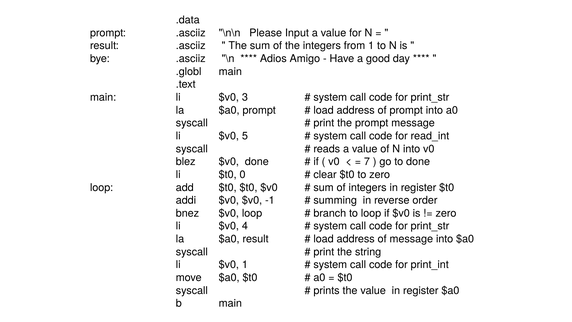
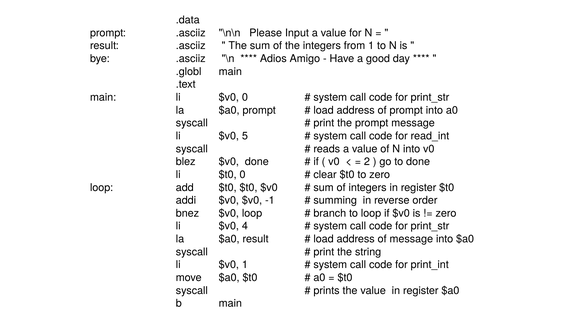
$v0 3: 3 -> 0
7: 7 -> 2
